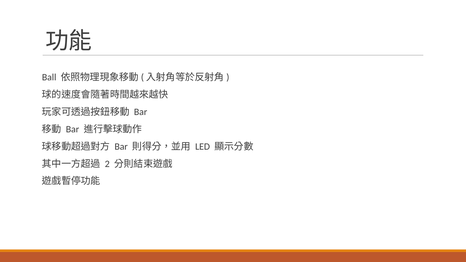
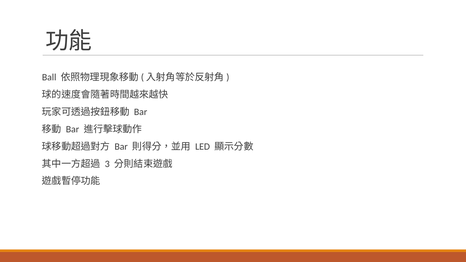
2: 2 -> 3
